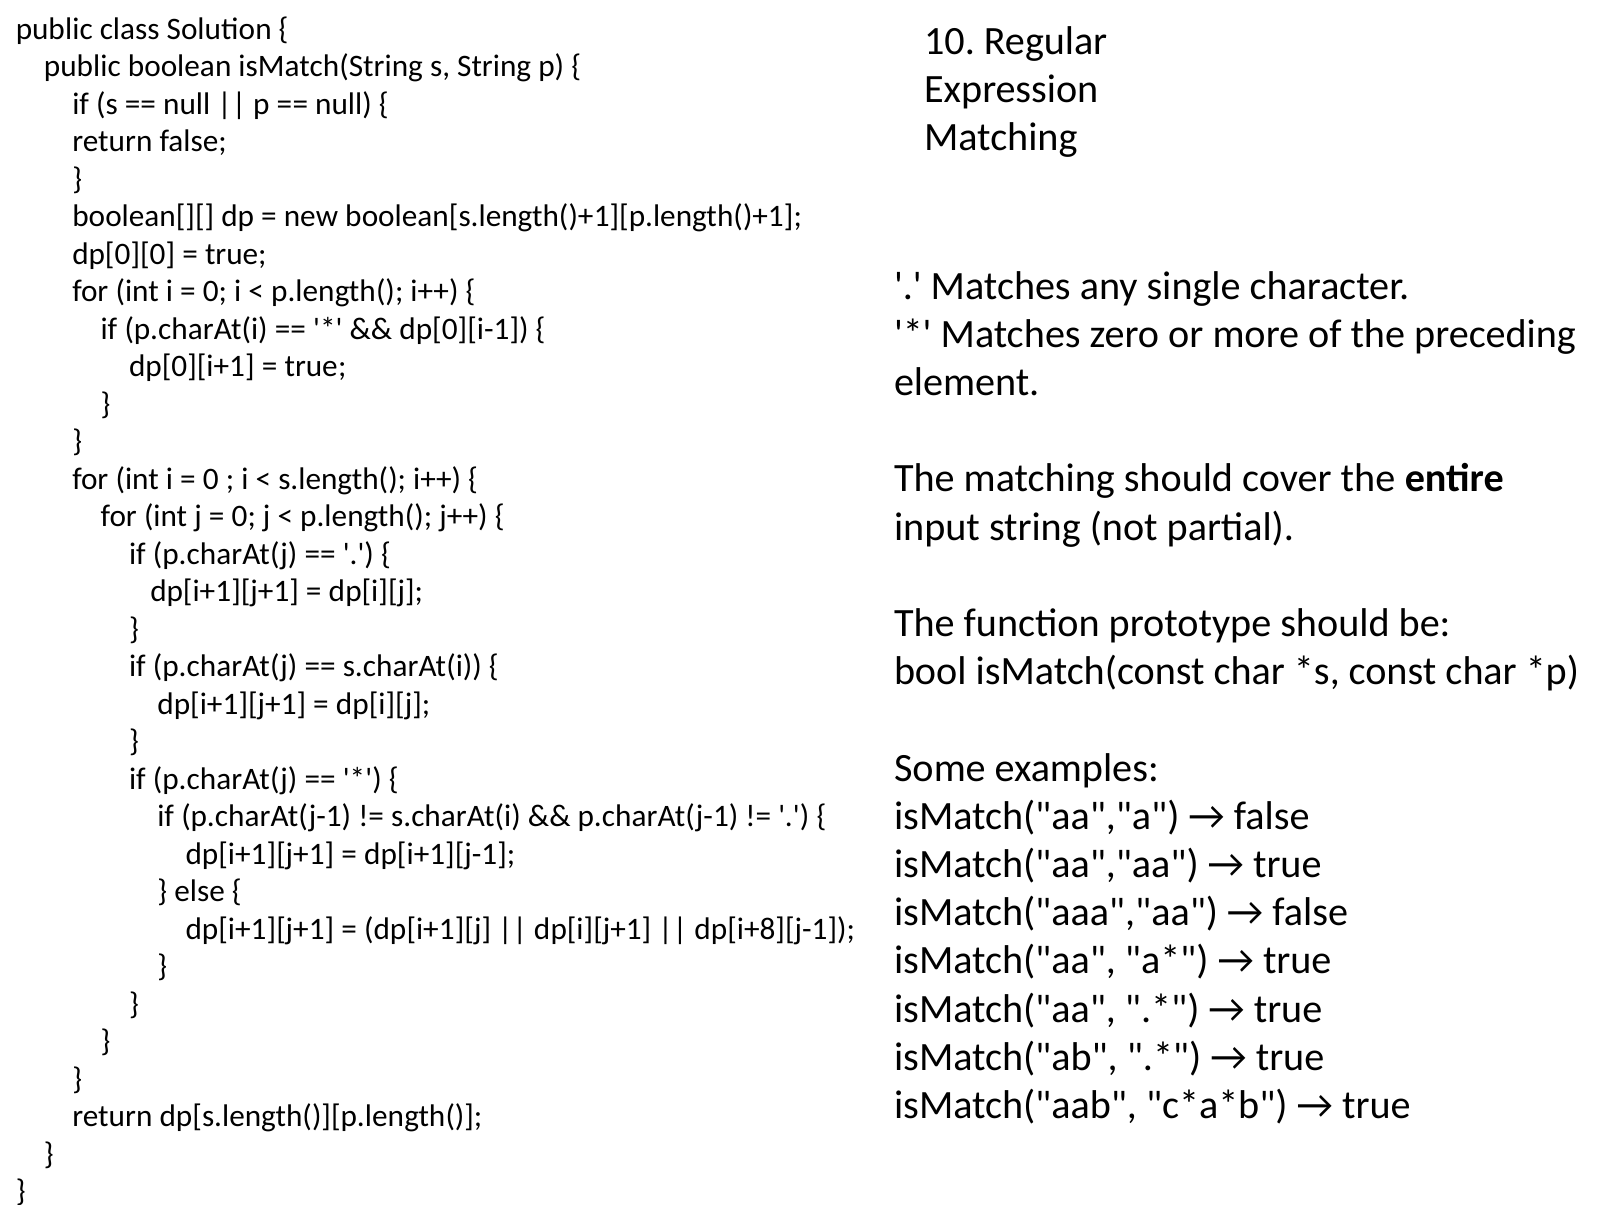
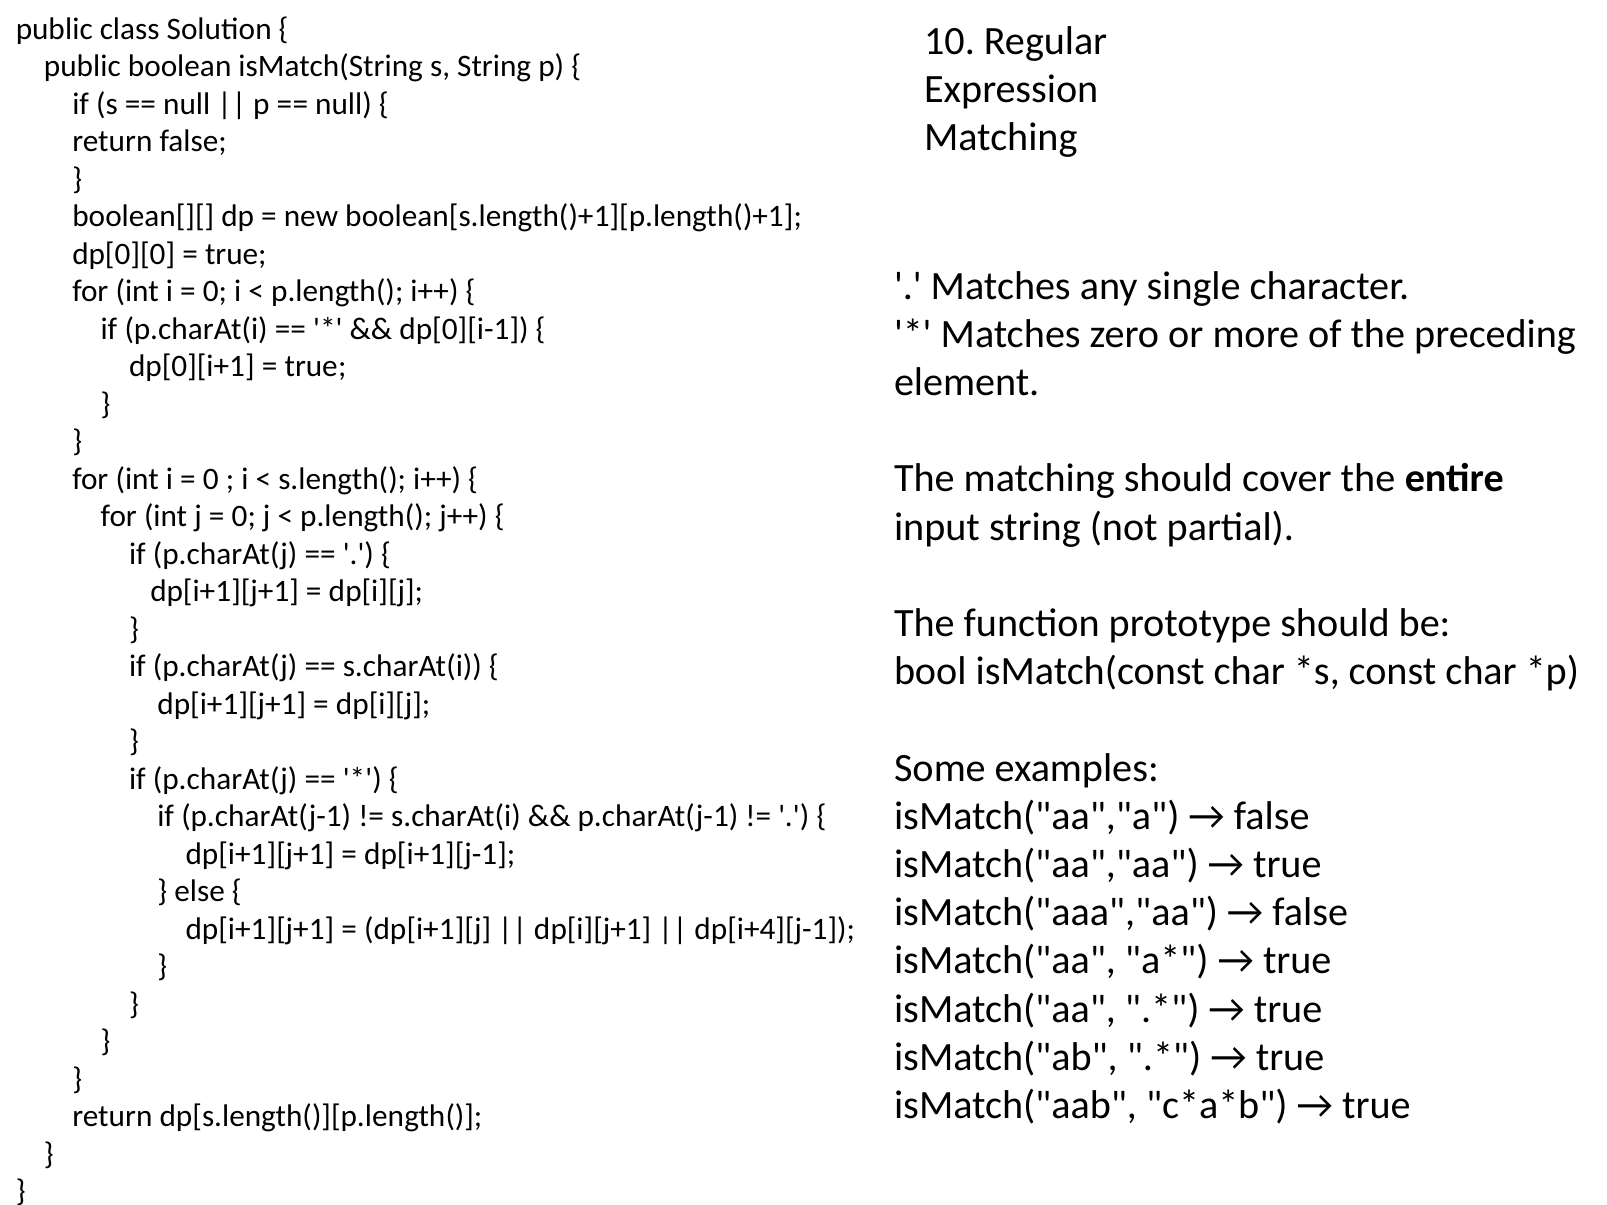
dp[i+8][j-1: dp[i+8][j-1 -> dp[i+4][j-1
